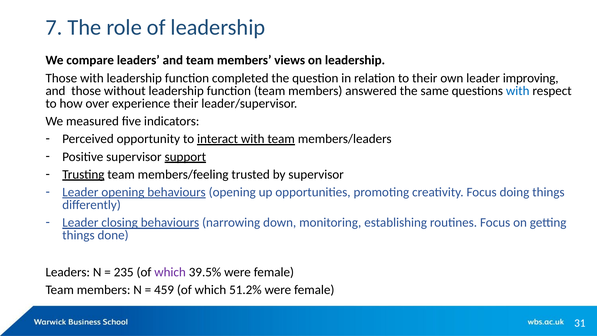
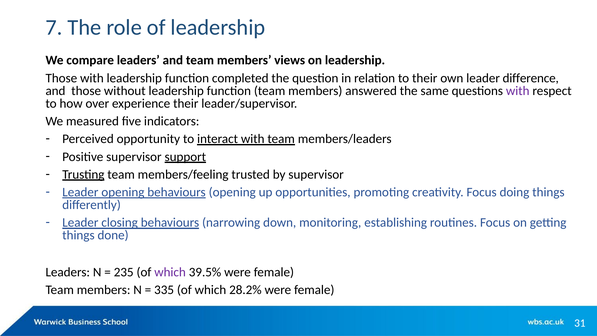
improving: improving -> difference
with at (518, 91) colour: blue -> purple
459: 459 -> 335
51.2%: 51.2% -> 28.2%
